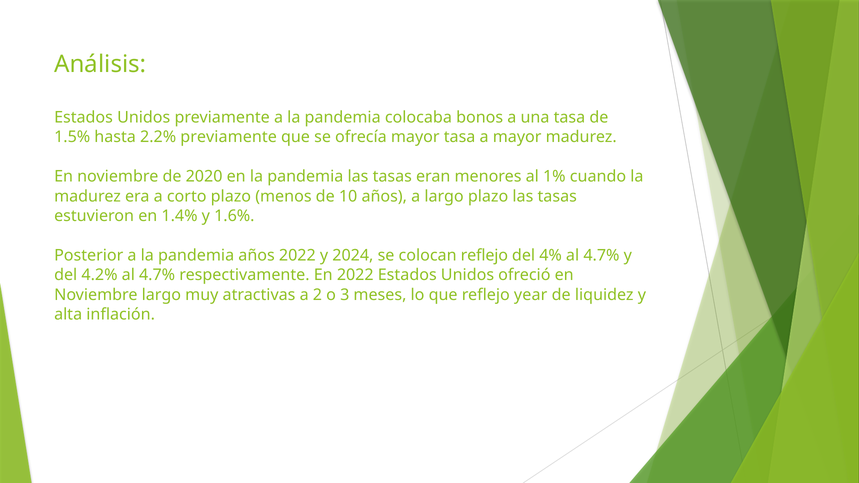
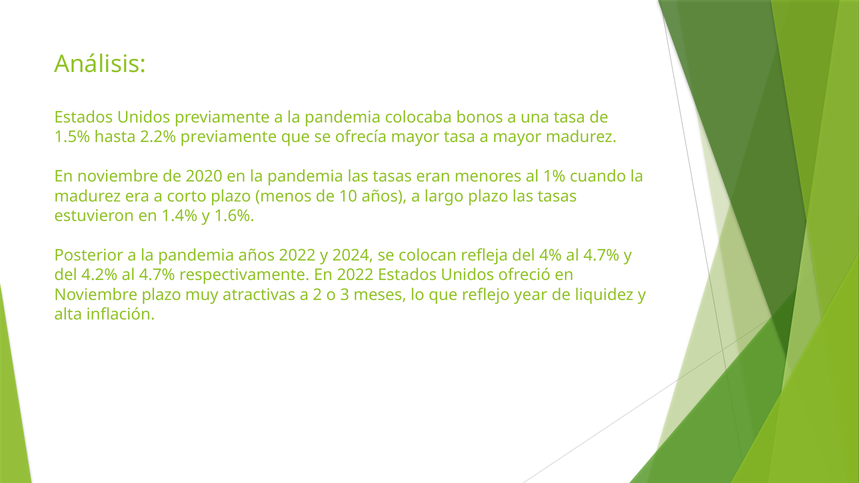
colocan reflejo: reflejo -> refleja
Noviembre largo: largo -> plazo
